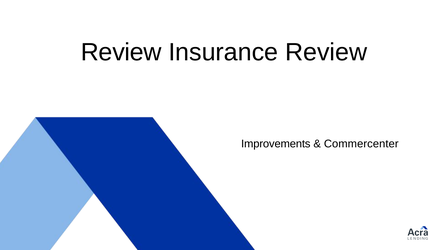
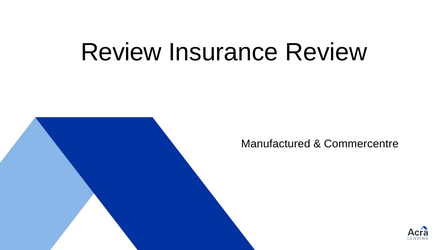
Improvements: Improvements -> Manufactured
Commercenter: Commercenter -> Commercentre
